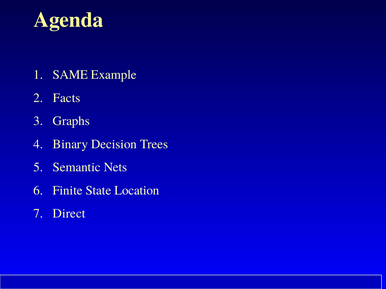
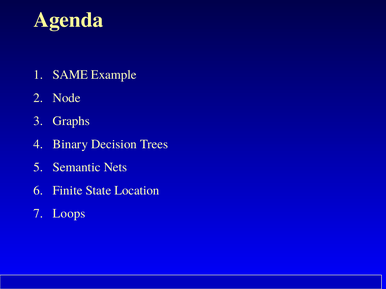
Facts: Facts -> Node
Direct: Direct -> Loops
